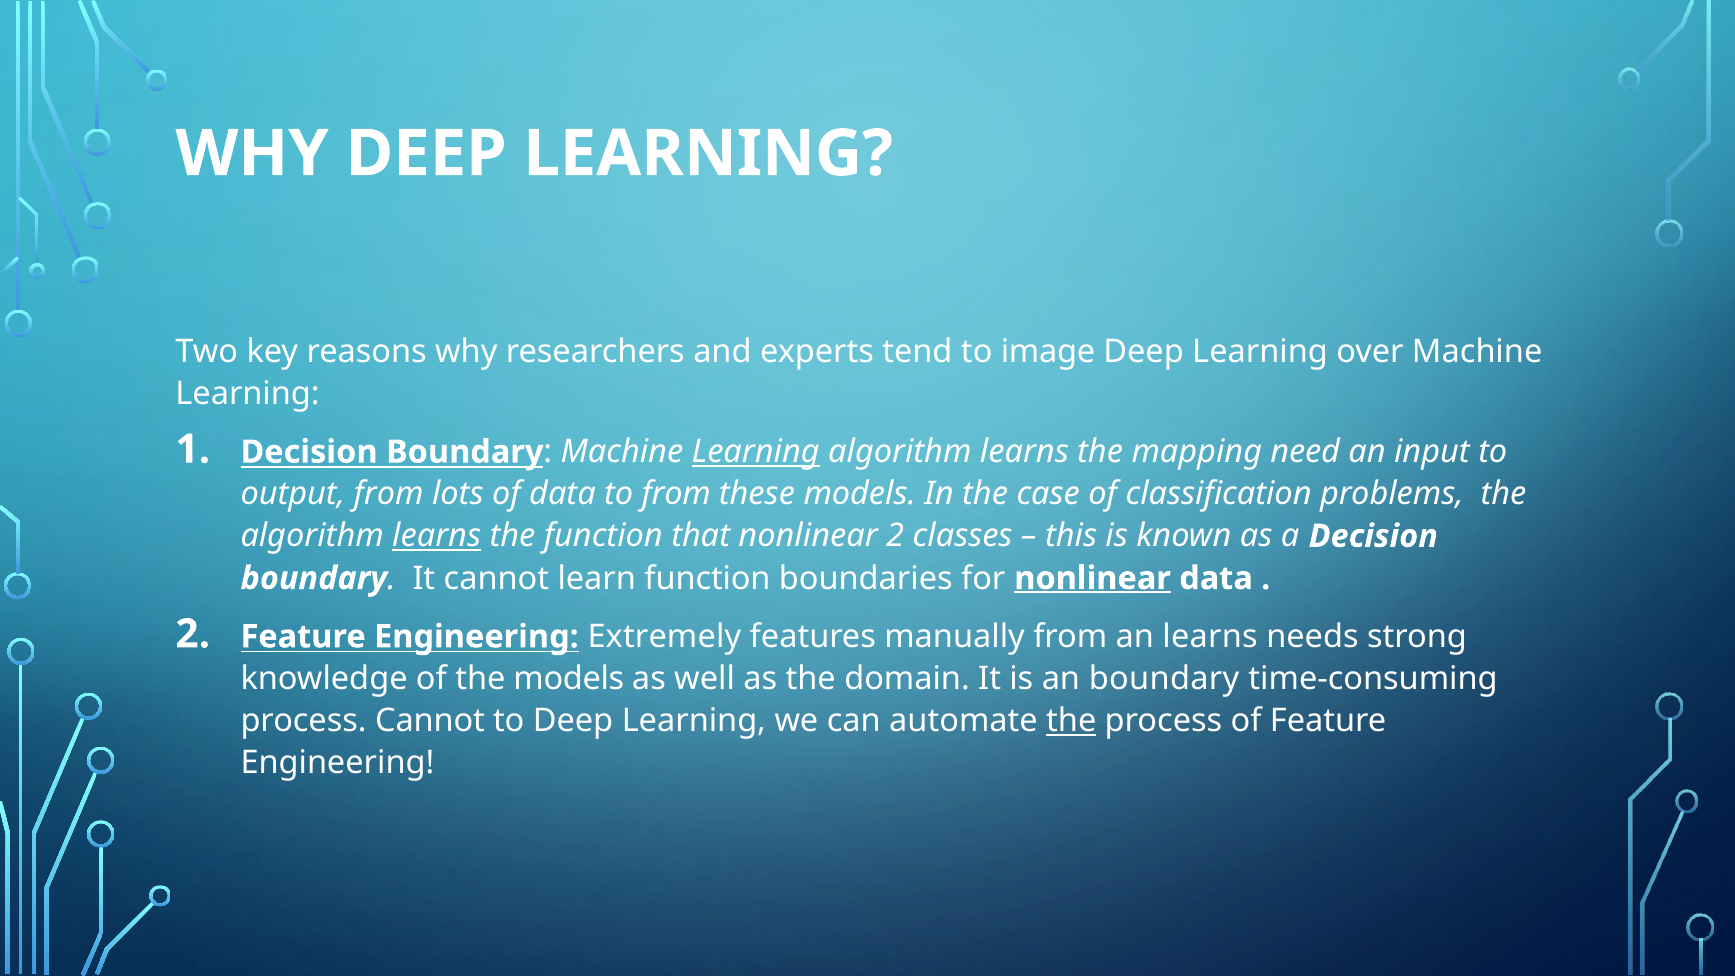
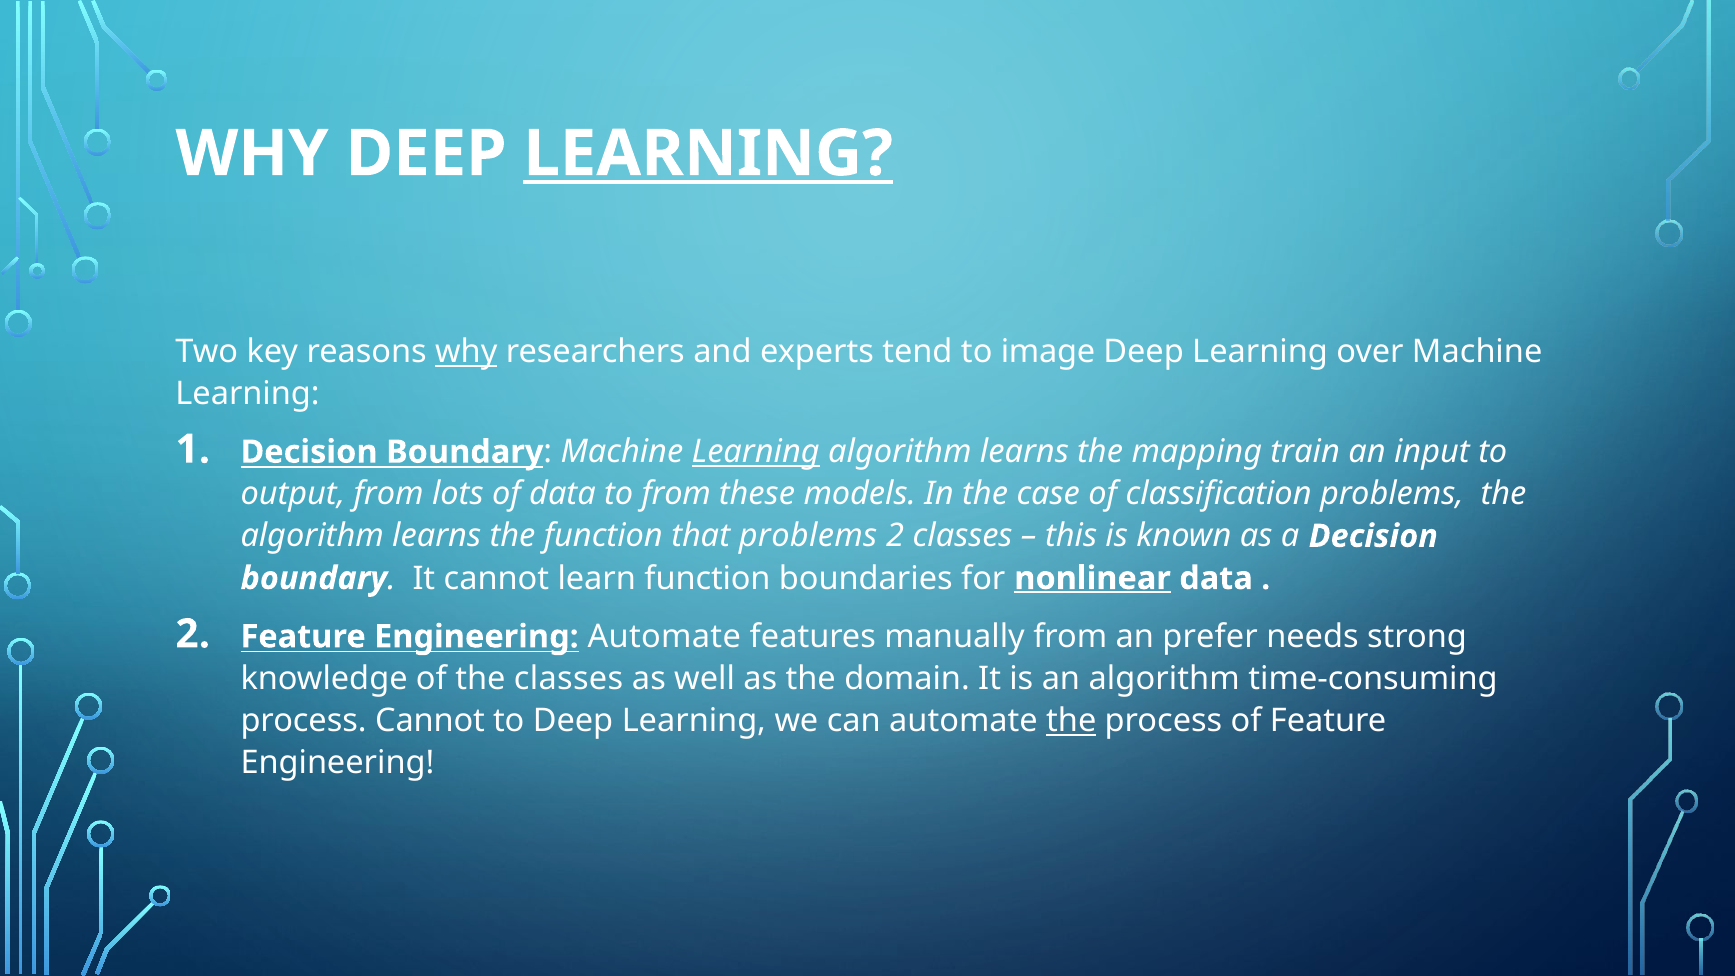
LEARNING at (708, 154) underline: none -> present
why at (466, 352) underline: none -> present
need: need -> train
learns at (437, 536) underline: present -> none
that nonlinear: nonlinear -> problems
Engineering Extremely: Extremely -> Automate
an learns: learns -> prefer
the models: models -> classes
an boundary: boundary -> algorithm
